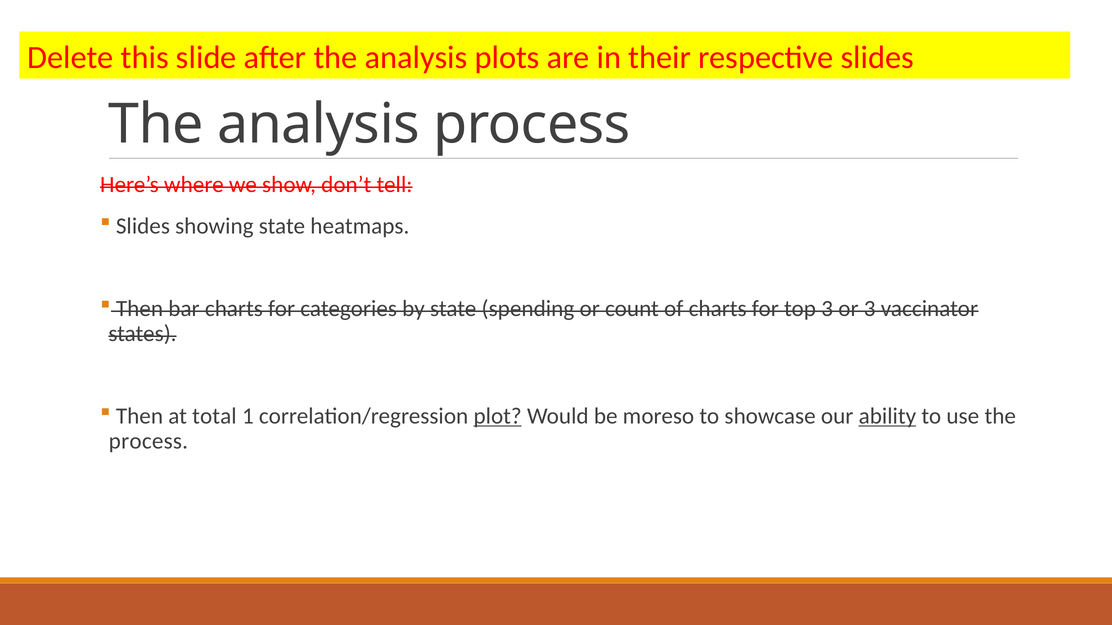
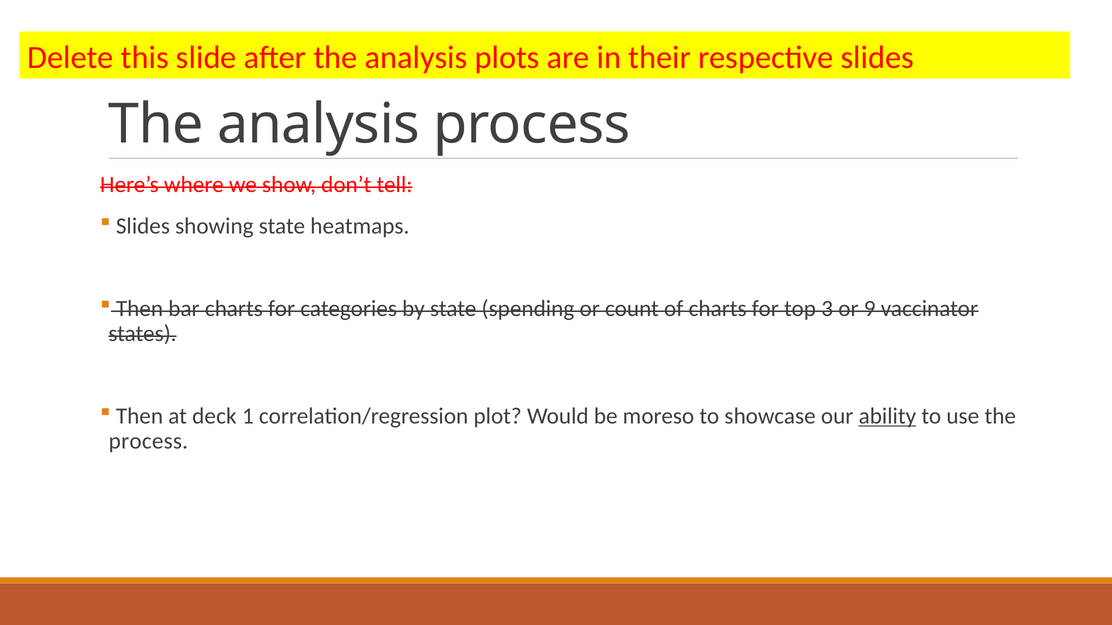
or 3: 3 -> 9
total: total -> deck
plot underline: present -> none
